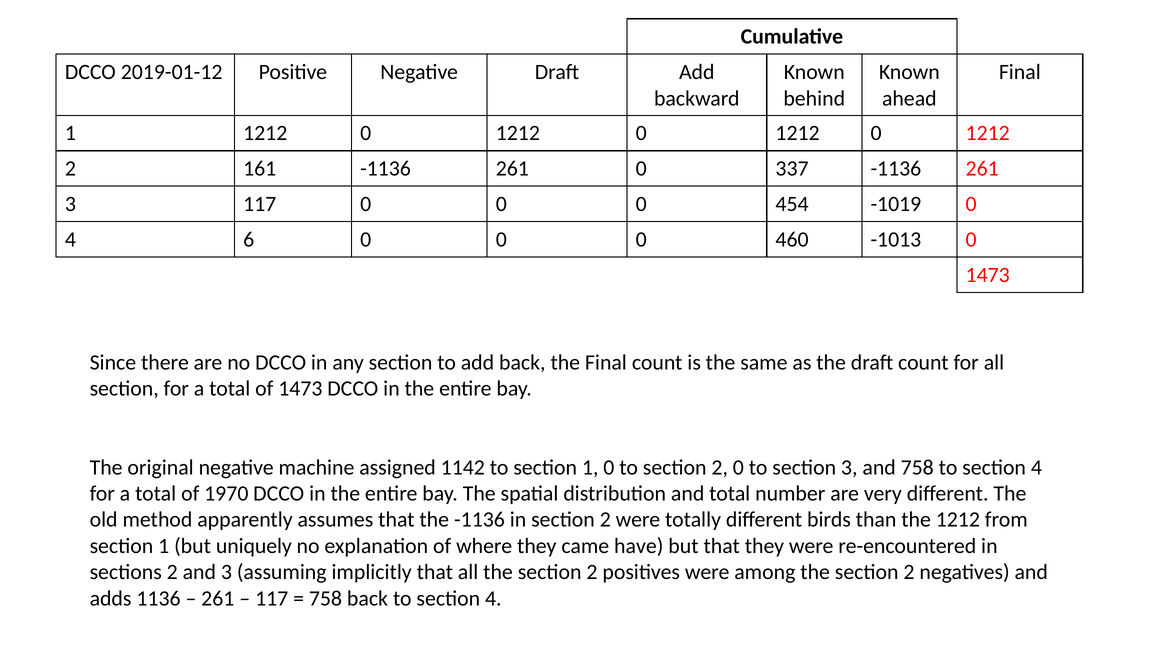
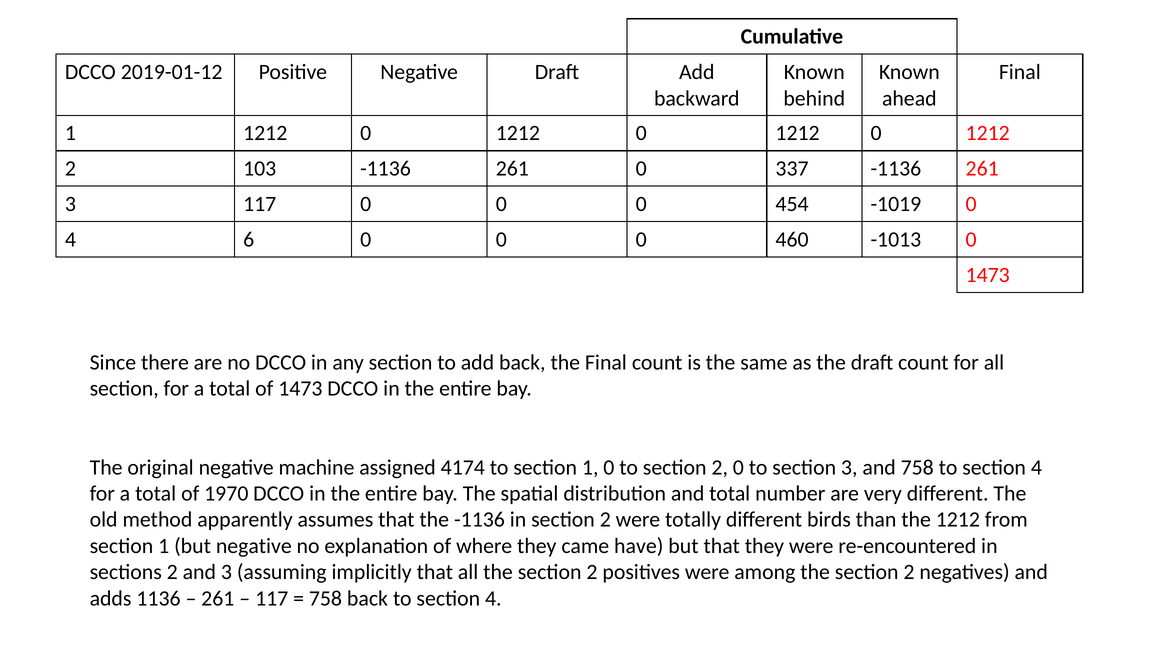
161: 161 -> 103
1142: 1142 -> 4174
but uniquely: uniquely -> negative
